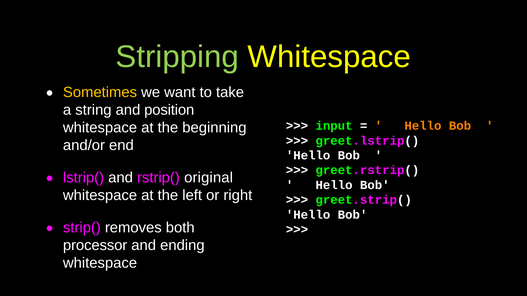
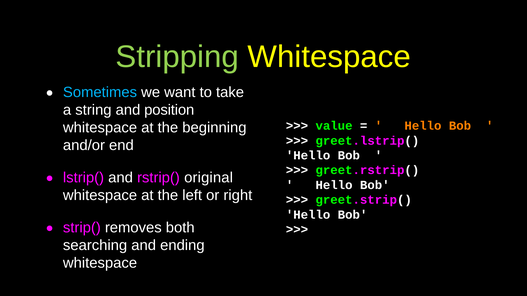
Sometimes colour: yellow -> light blue
input: input -> value
processor: processor -> searching
